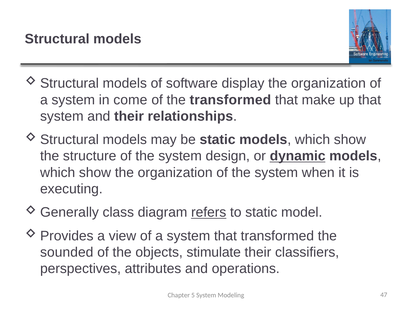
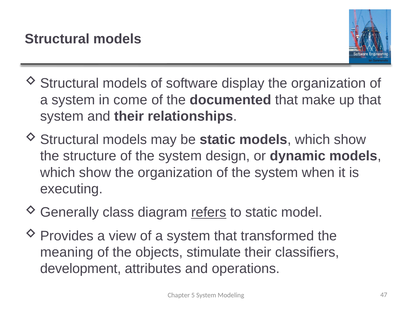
the transformed: transformed -> documented
dynamic underline: present -> none
sounded: sounded -> meaning
perspectives: perspectives -> development
